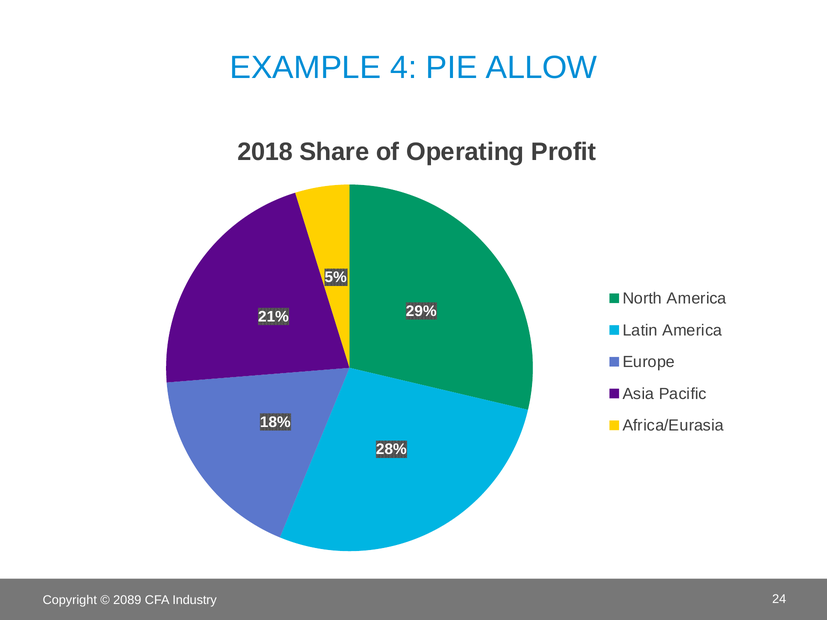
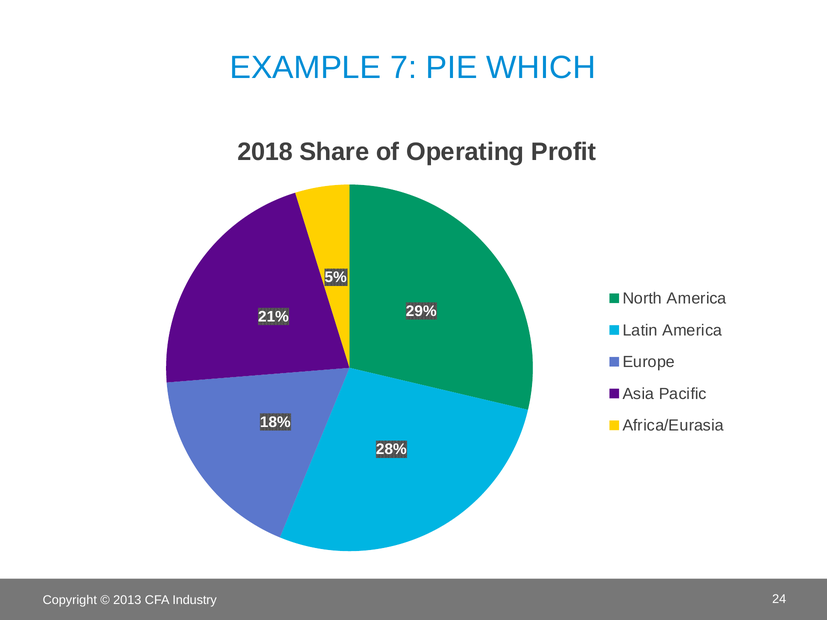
4: 4 -> 7
ALLOW: ALLOW -> WHICH
2089: 2089 -> 2013
